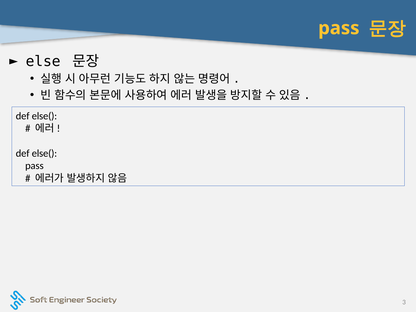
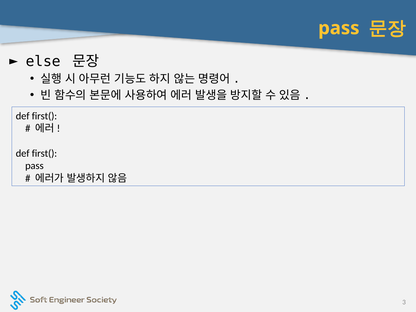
else( at (44, 116): else( -> first(
else( at (44, 153): else( -> first(
